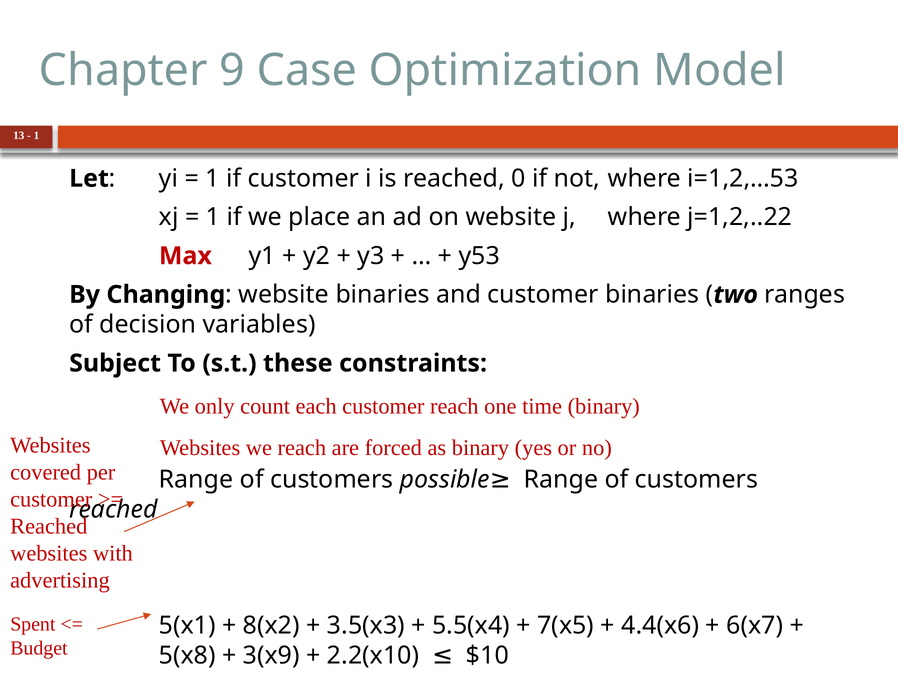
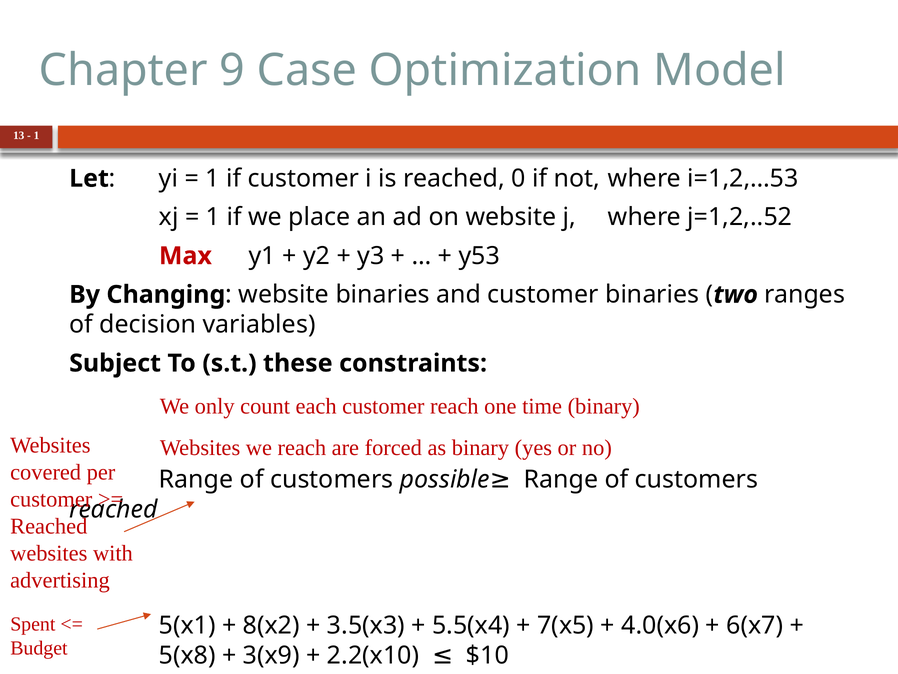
j=1,2,..22: j=1,2,..22 -> j=1,2,..52
4.4(x6: 4.4(x6 -> 4.0(x6
